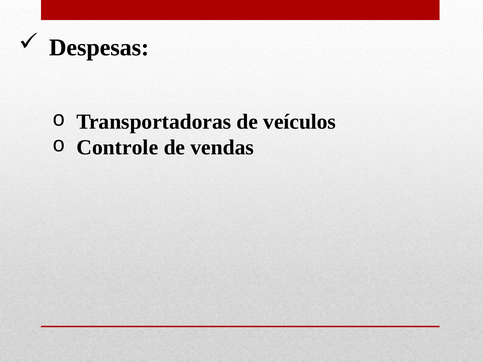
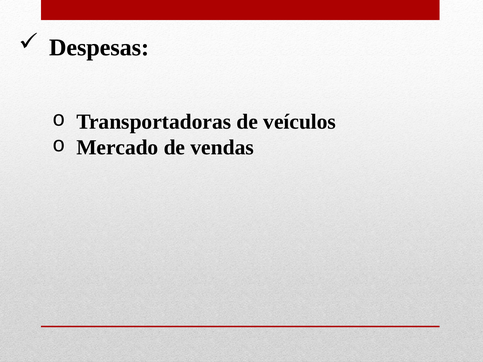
Controle: Controle -> Mercado
